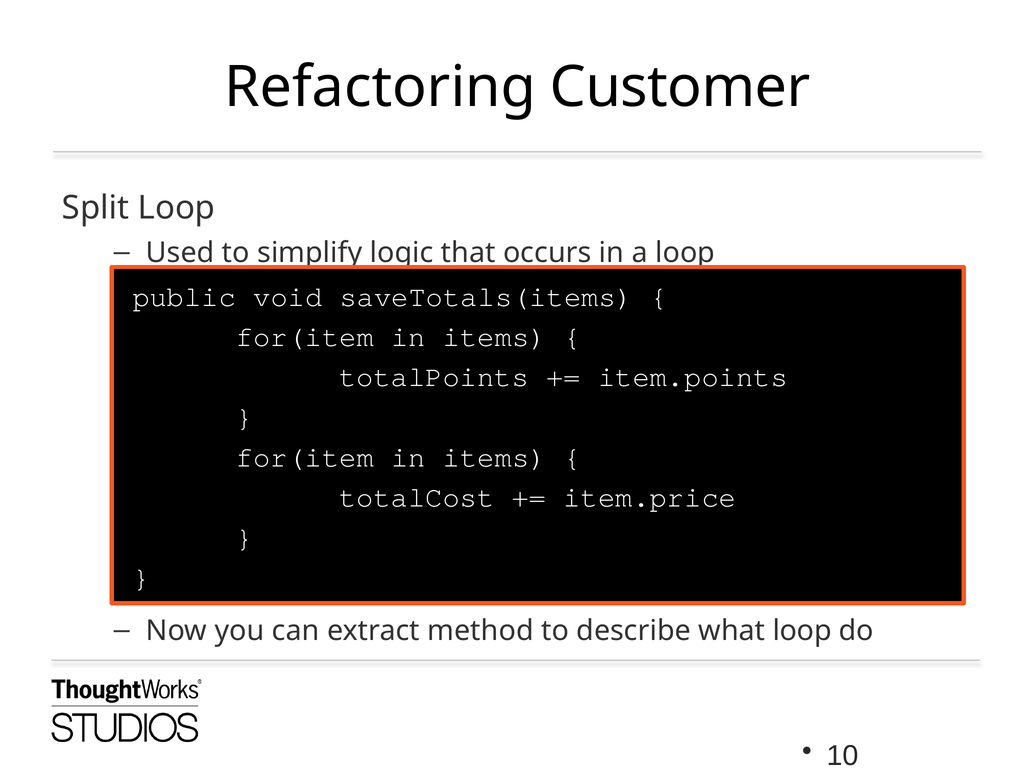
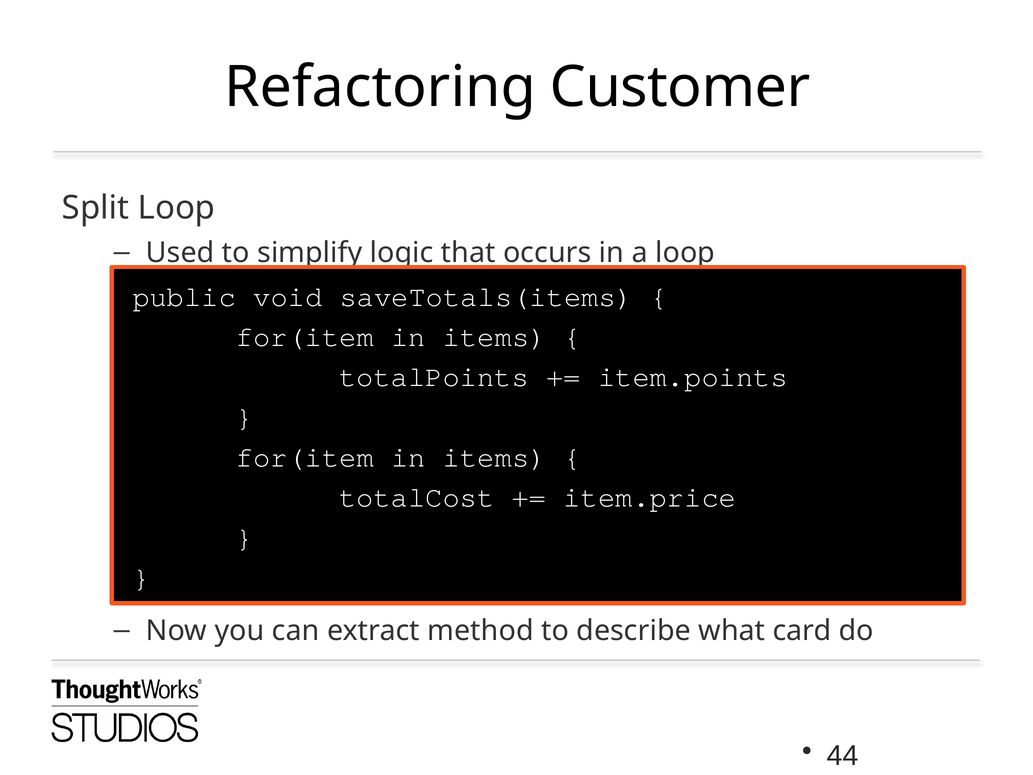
what loop: loop -> card
10: 10 -> 44
